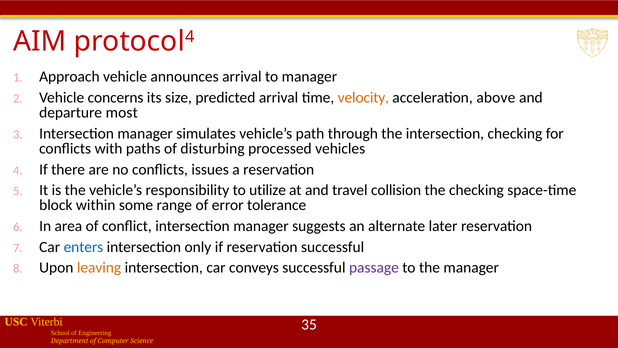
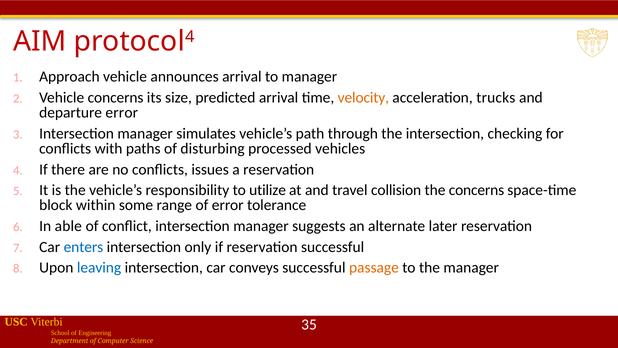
above: above -> trucks
departure most: most -> error
the checking: checking -> concerns
area: area -> able
leaving colour: orange -> blue
passage colour: purple -> orange
